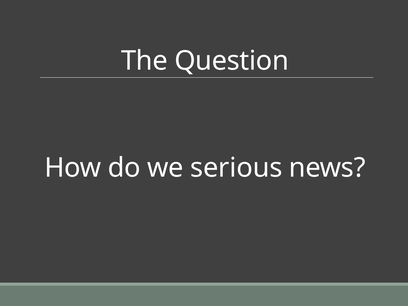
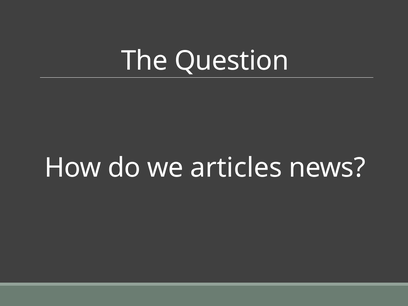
serious: serious -> articles
